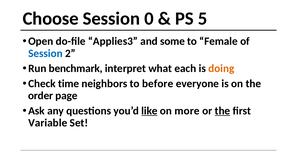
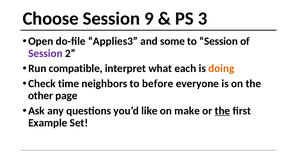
0: 0 -> 9
5: 5 -> 3
to Female: Female -> Session
Session at (45, 53) colour: blue -> purple
benchmark: benchmark -> compatible
order: order -> other
like underline: present -> none
more: more -> make
Variable: Variable -> Example
